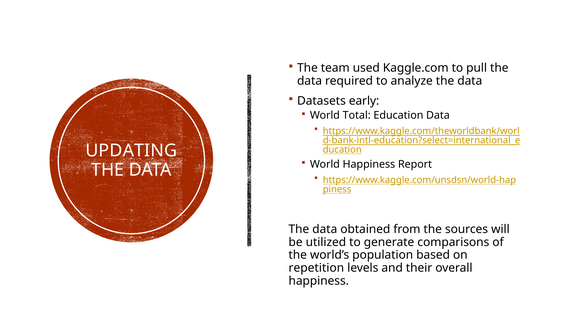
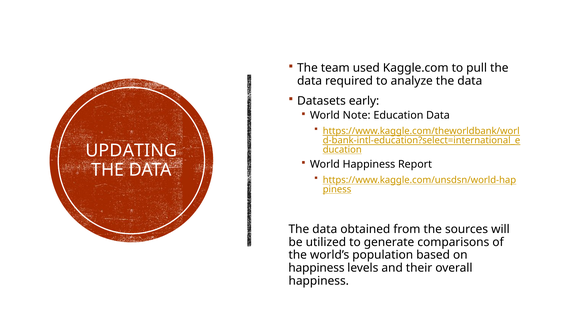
Total: Total -> Note
repetition at (316, 268): repetition -> happiness
